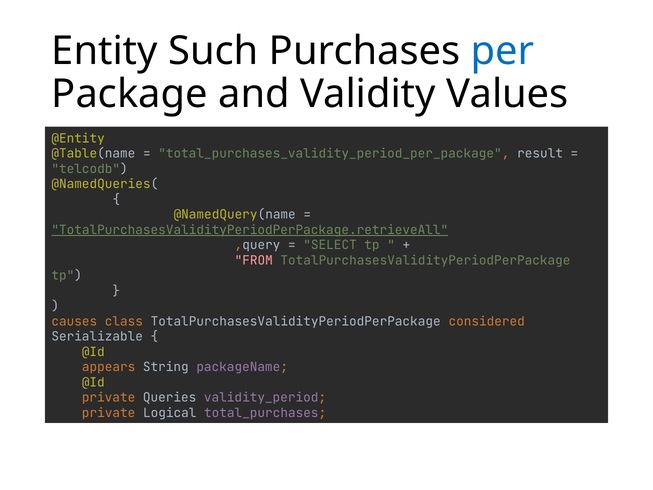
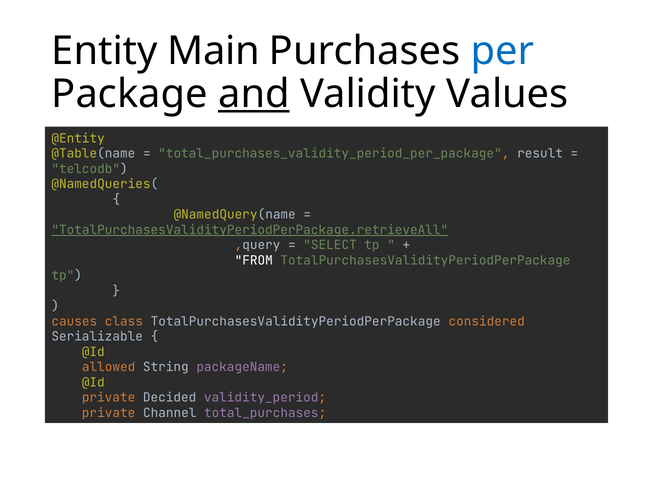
Such: Such -> Main
and underline: none -> present
FROM colour: pink -> white
appears: appears -> allowed
Queries: Queries -> Decided
Logical: Logical -> Channel
